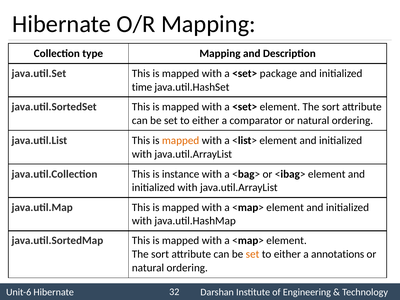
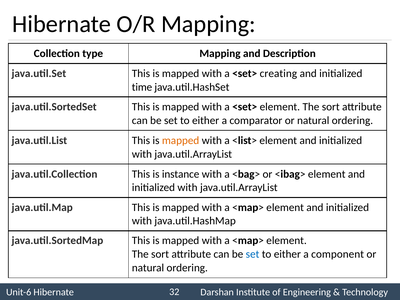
package: package -> creating
set at (253, 254) colour: orange -> blue
annotations: annotations -> component
